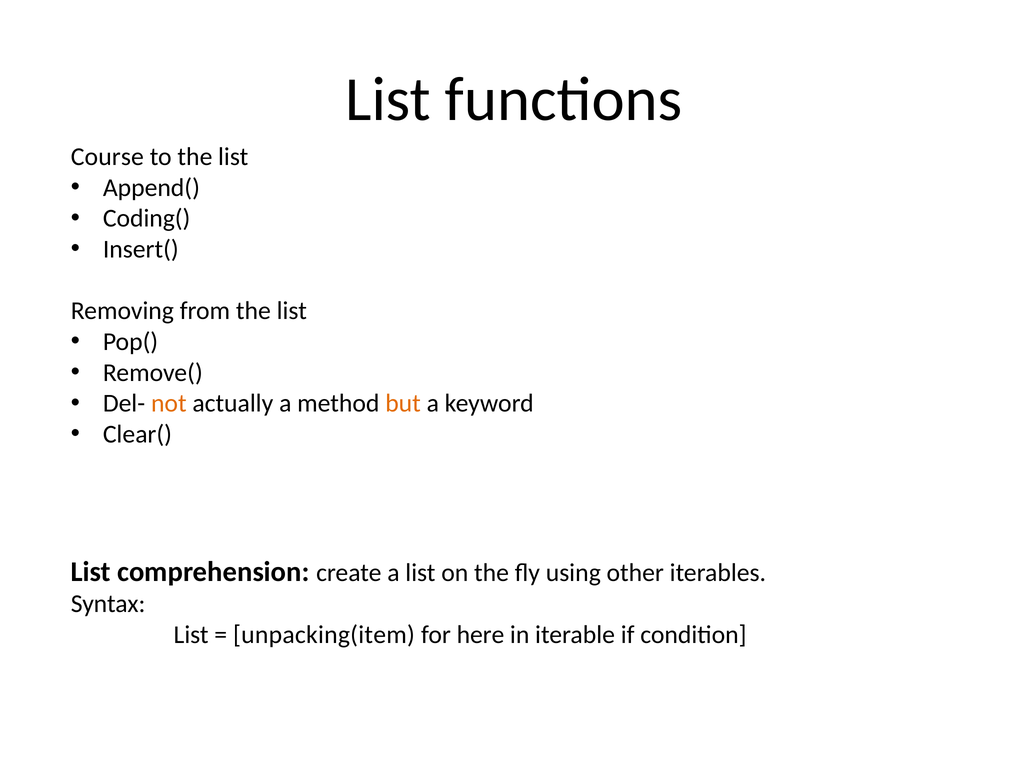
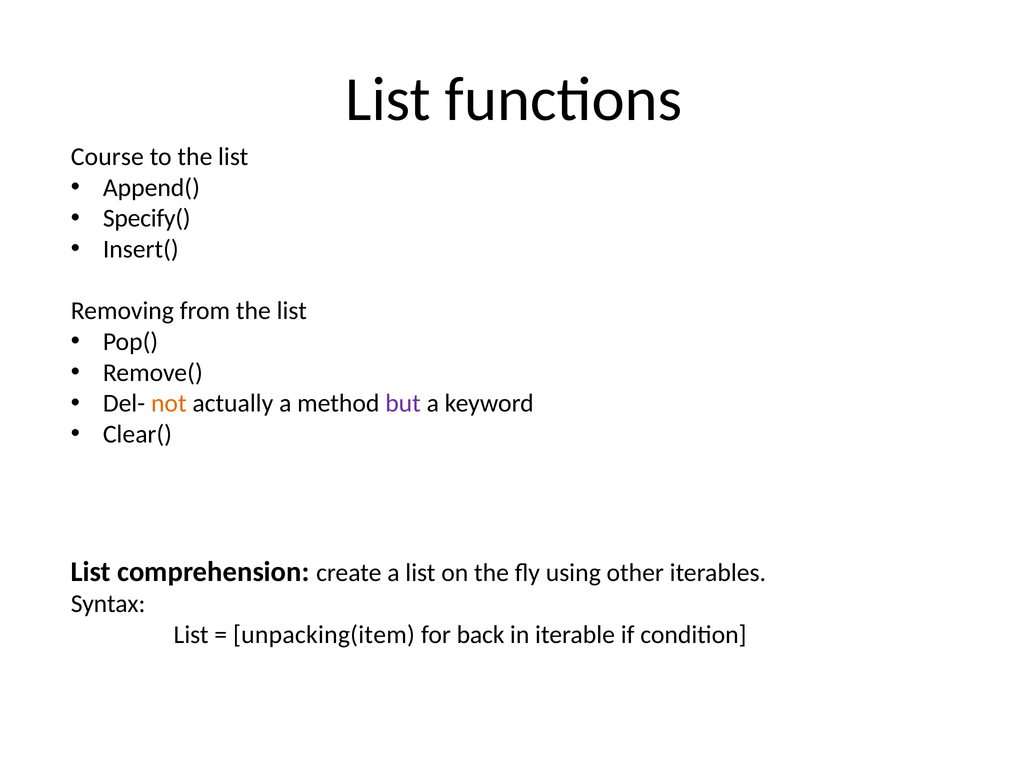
Coding(: Coding( -> Specify(
but colour: orange -> purple
here: here -> back
